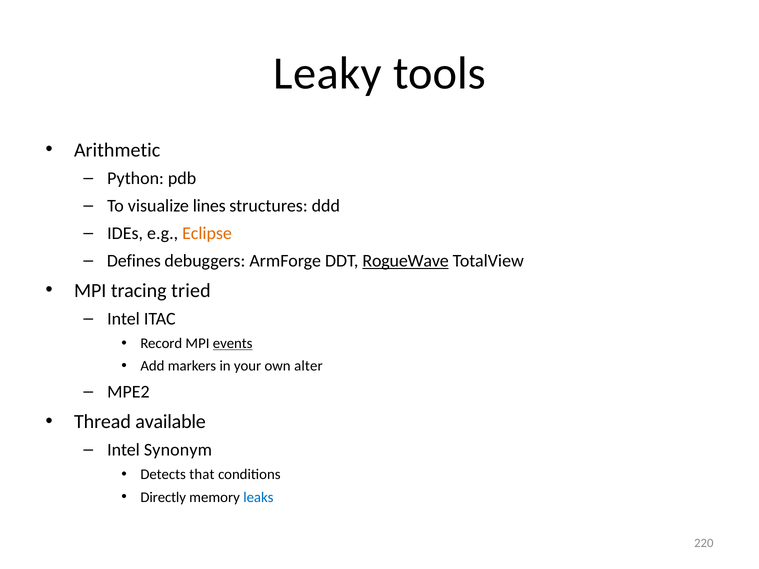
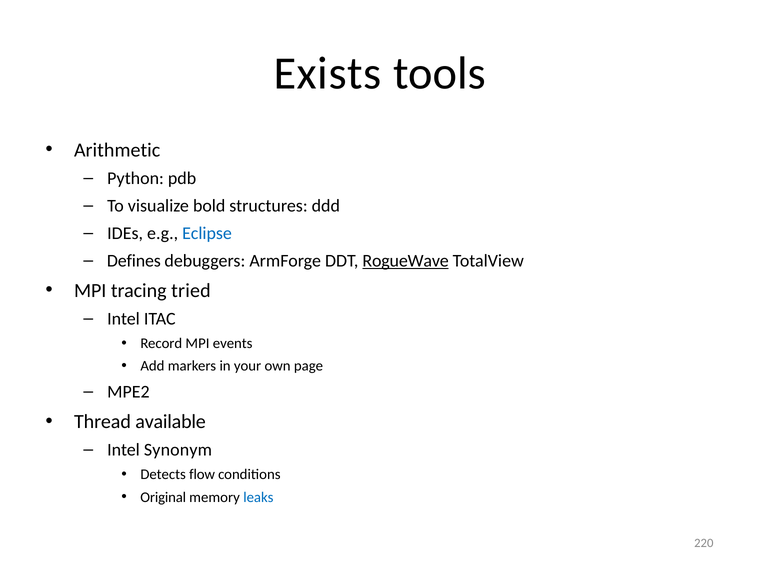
Leaky: Leaky -> Exists
lines: lines -> bold
Eclipse colour: orange -> blue
events underline: present -> none
alter: alter -> page
that: that -> flow
Directly: Directly -> Original
